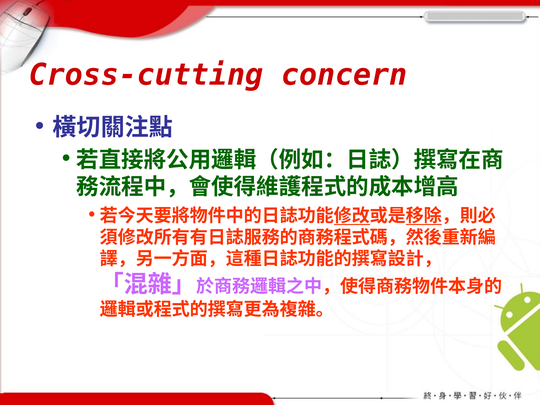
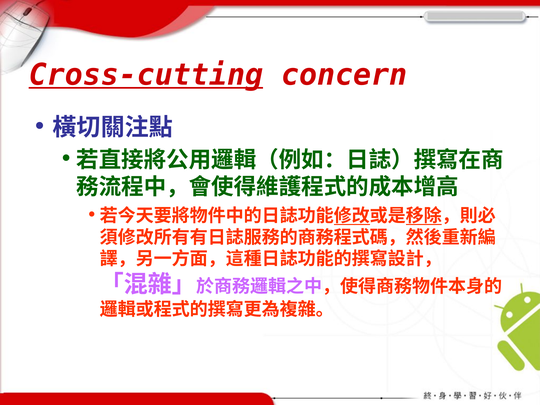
Cross-cutting underline: none -> present
